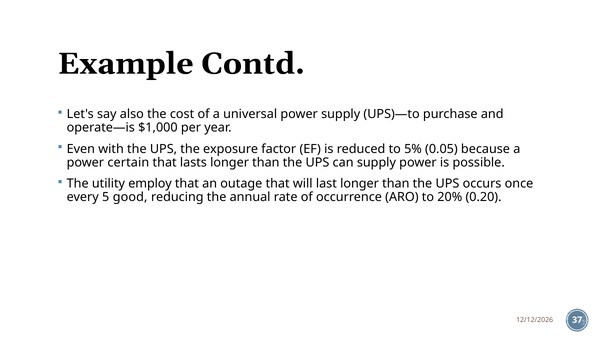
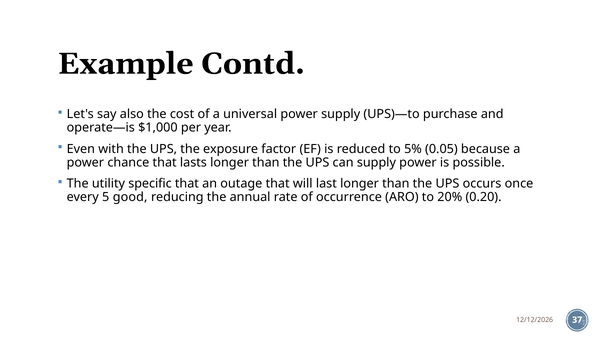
certain: certain -> chance
employ: employ -> specific
